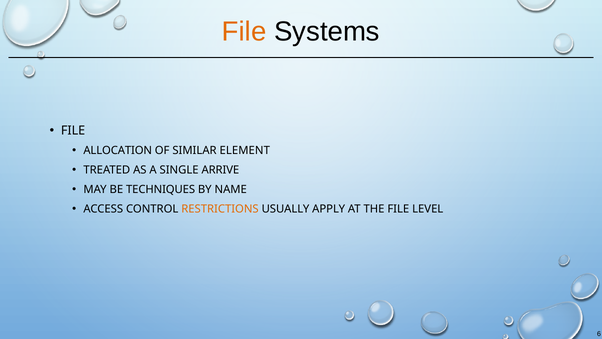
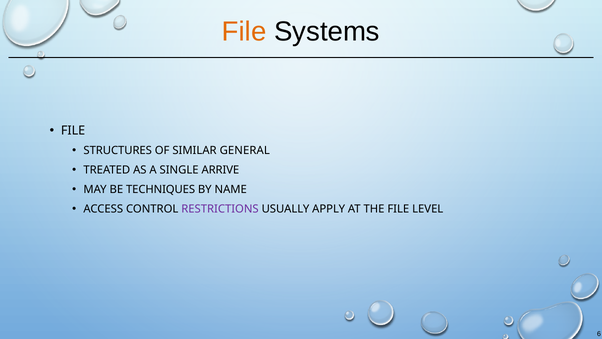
ALLOCATION: ALLOCATION -> STRUCTURES
ELEMENT: ELEMENT -> GENERAL
RESTRICTIONS colour: orange -> purple
